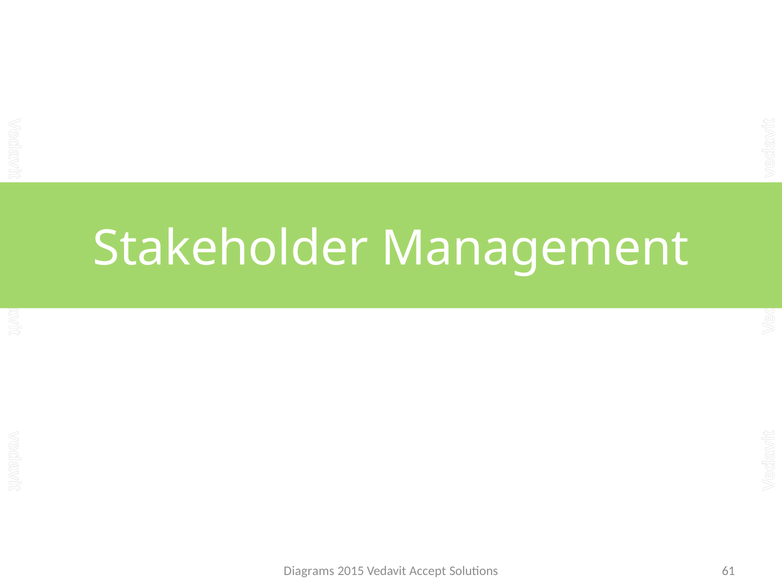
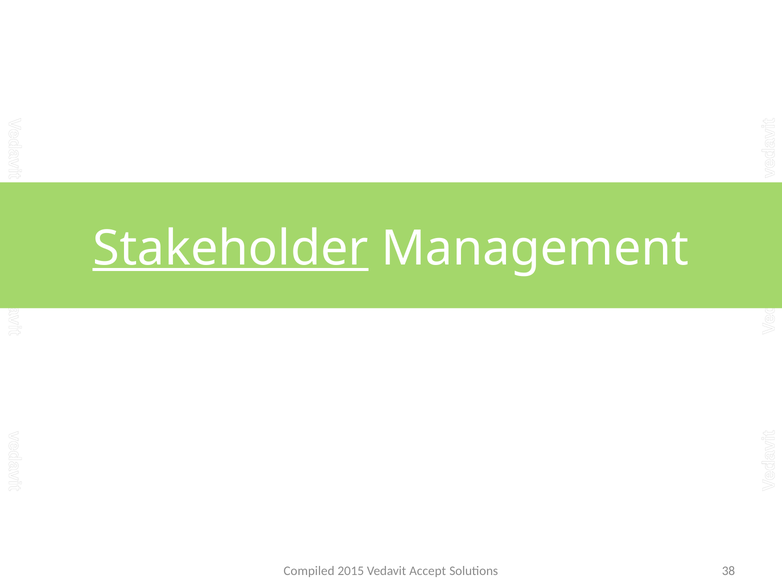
Stakeholder underline: none -> present
Diagrams: Diagrams -> Compiled
61: 61 -> 38
